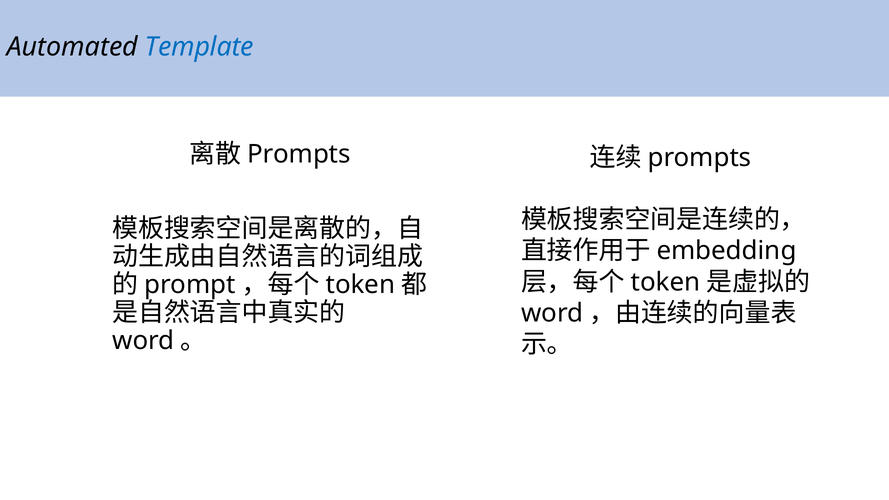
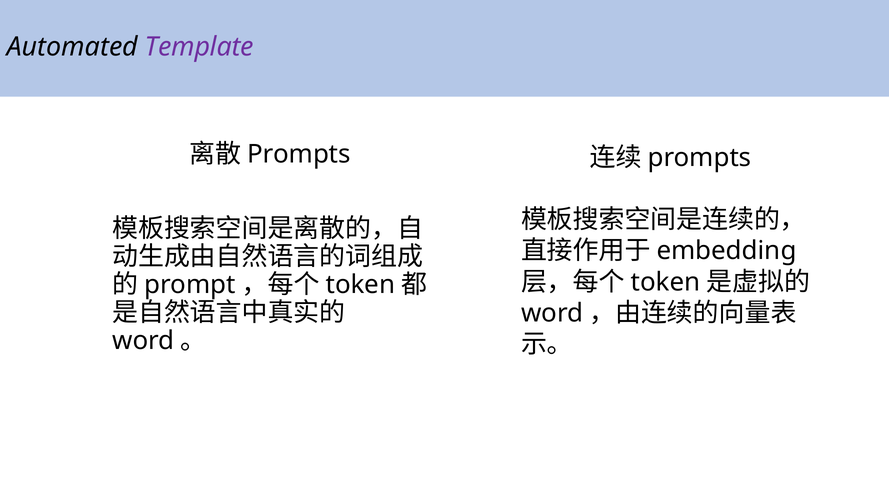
Template colour: blue -> purple
